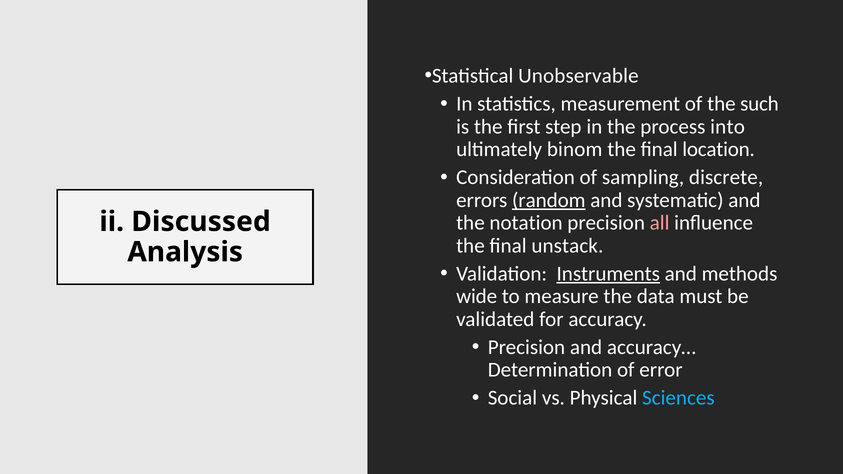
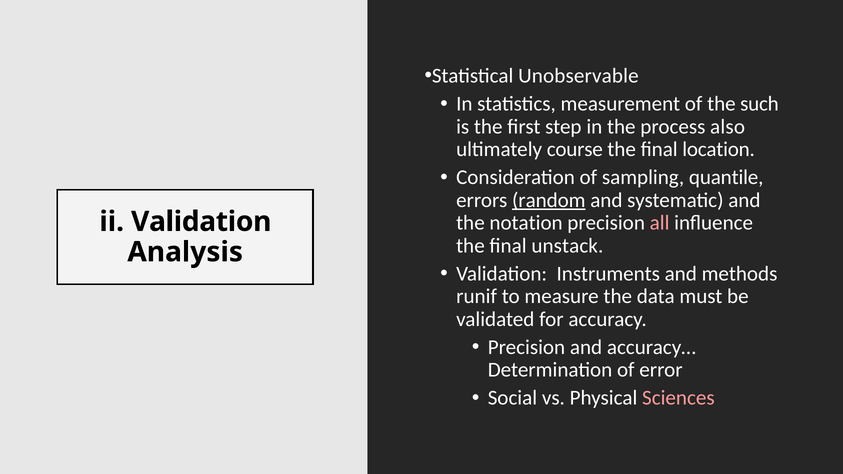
into: into -> also
binom: binom -> course
discrete: discrete -> quantile
ii Discussed: Discussed -> Validation
Instruments underline: present -> none
wide: wide -> runif
Sciences colour: light blue -> pink
